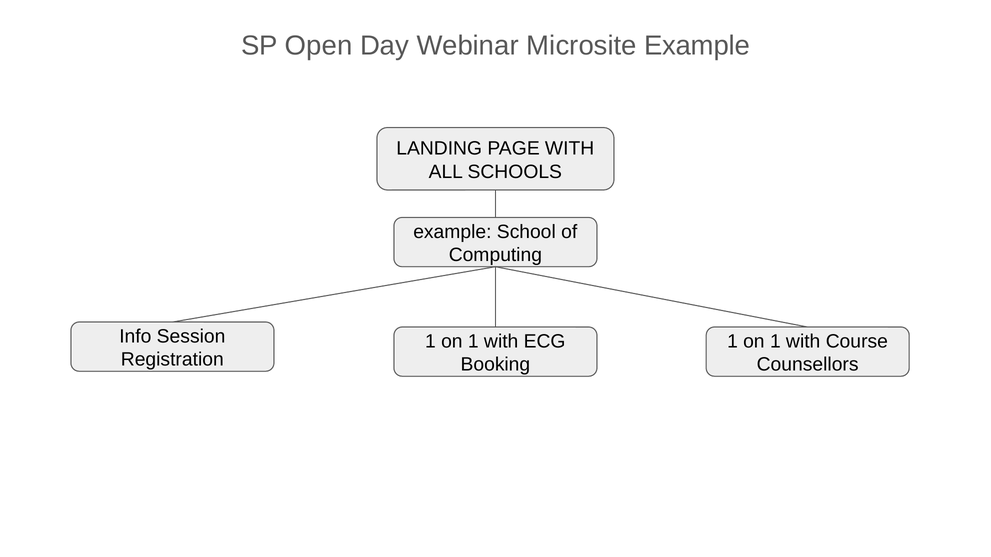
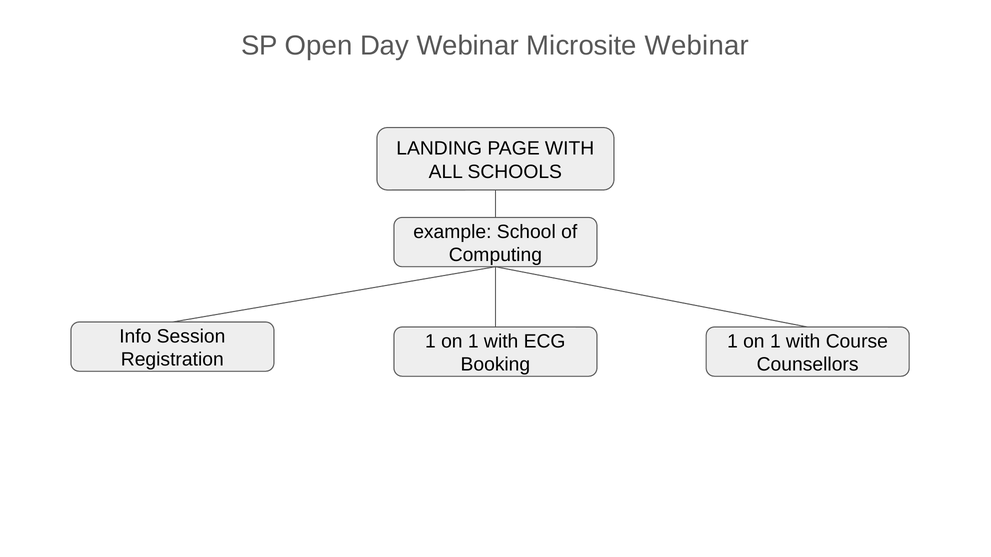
Microsite Example: Example -> Webinar
